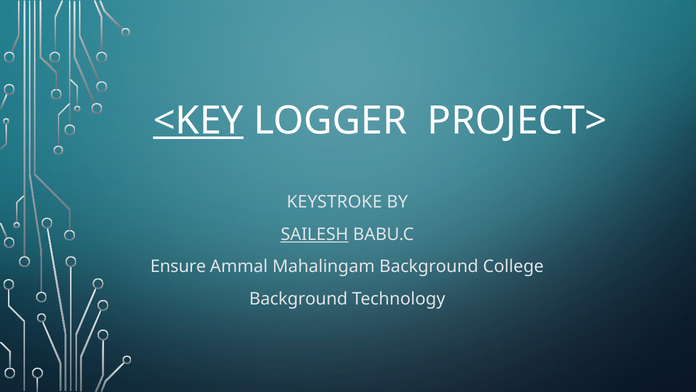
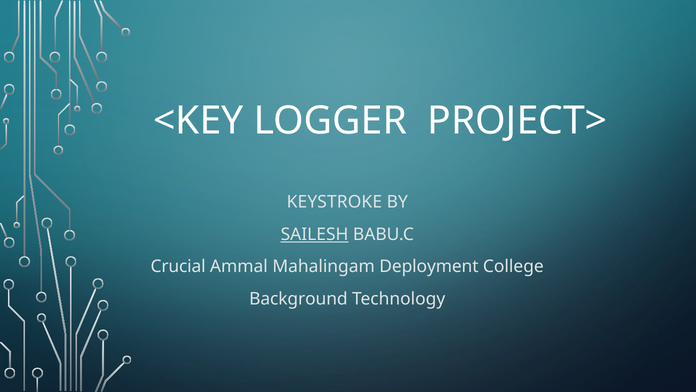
<KEY underline: present -> none
Ensure: Ensure -> Crucial
Mahalingam Background: Background -> Deployment
